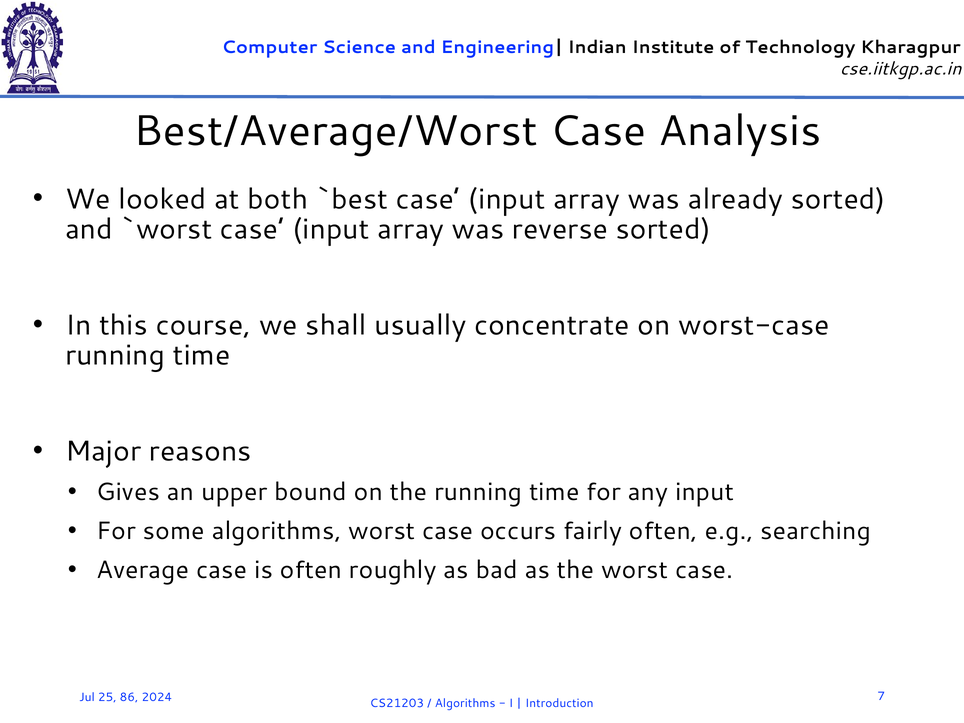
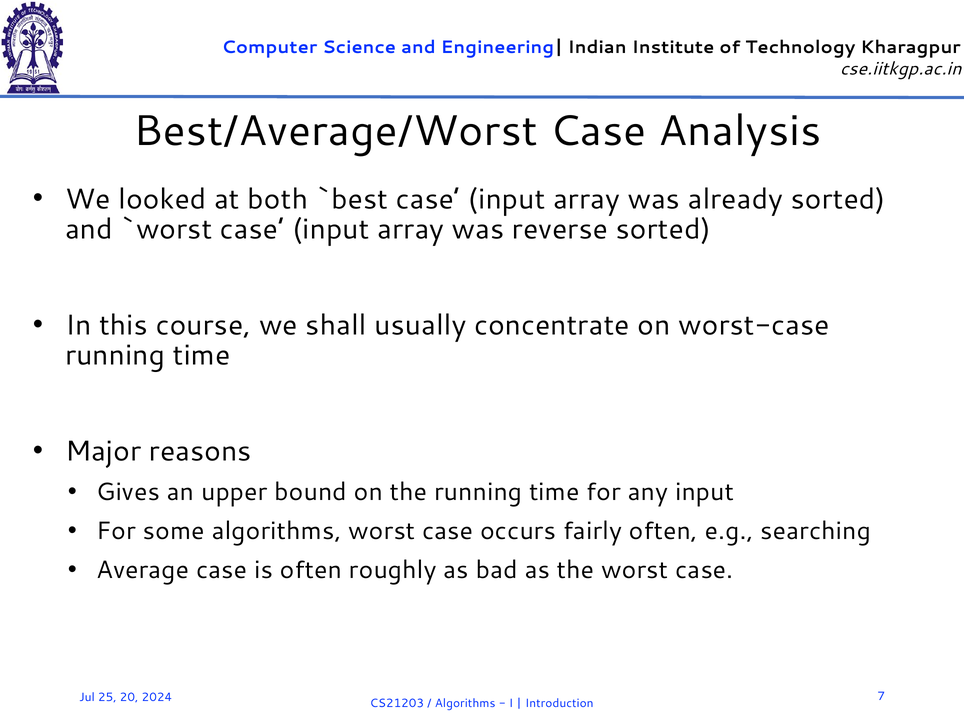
86: 86 -> 20
